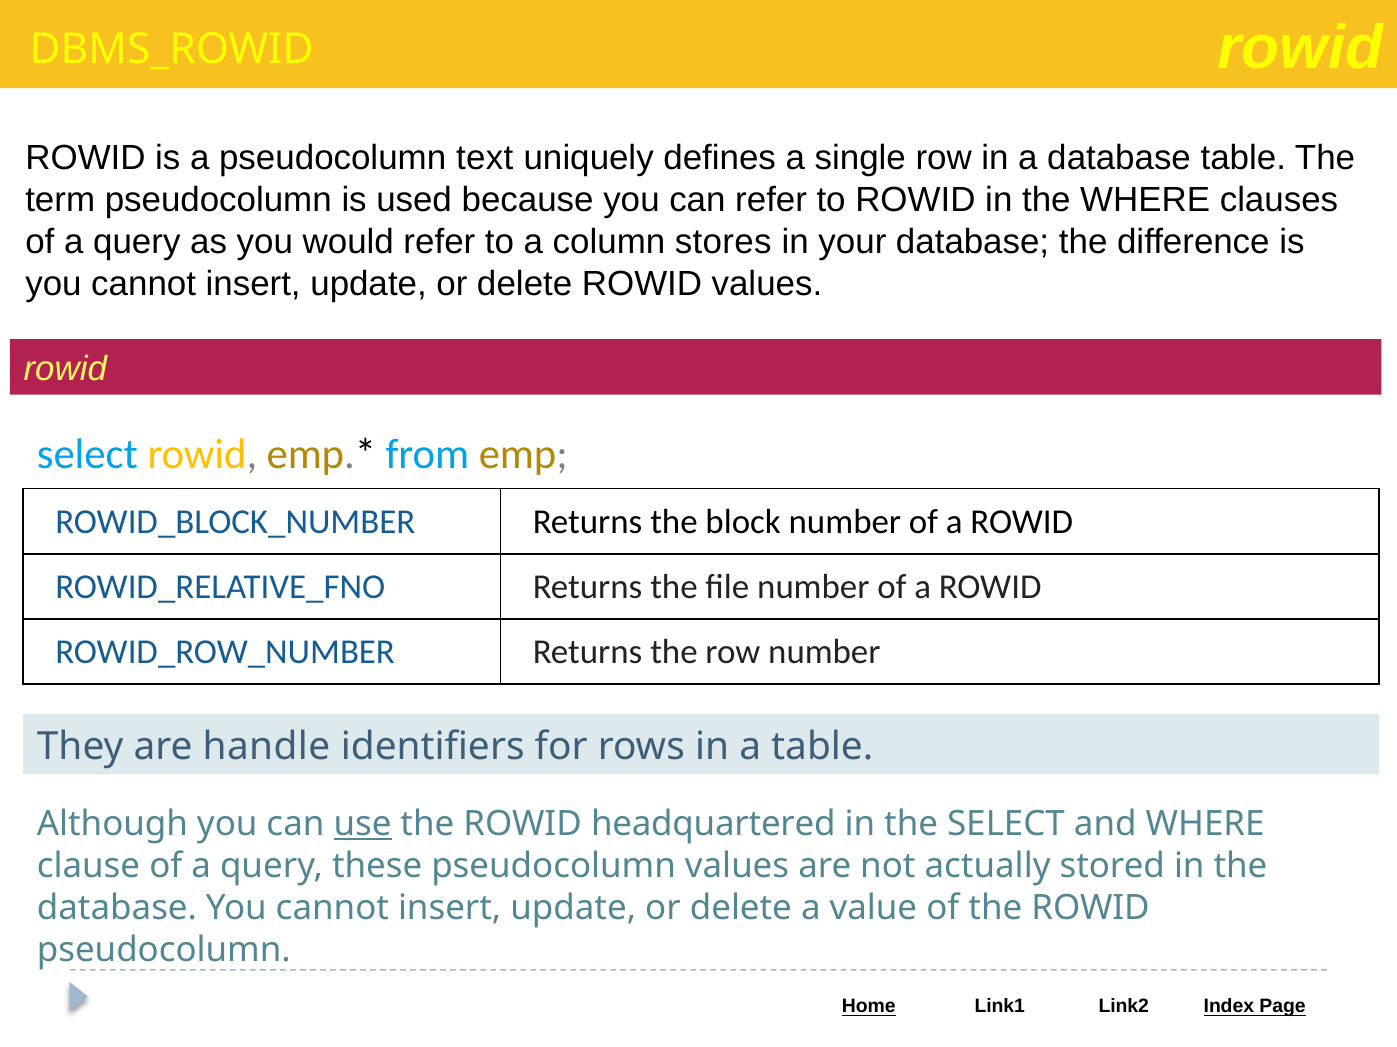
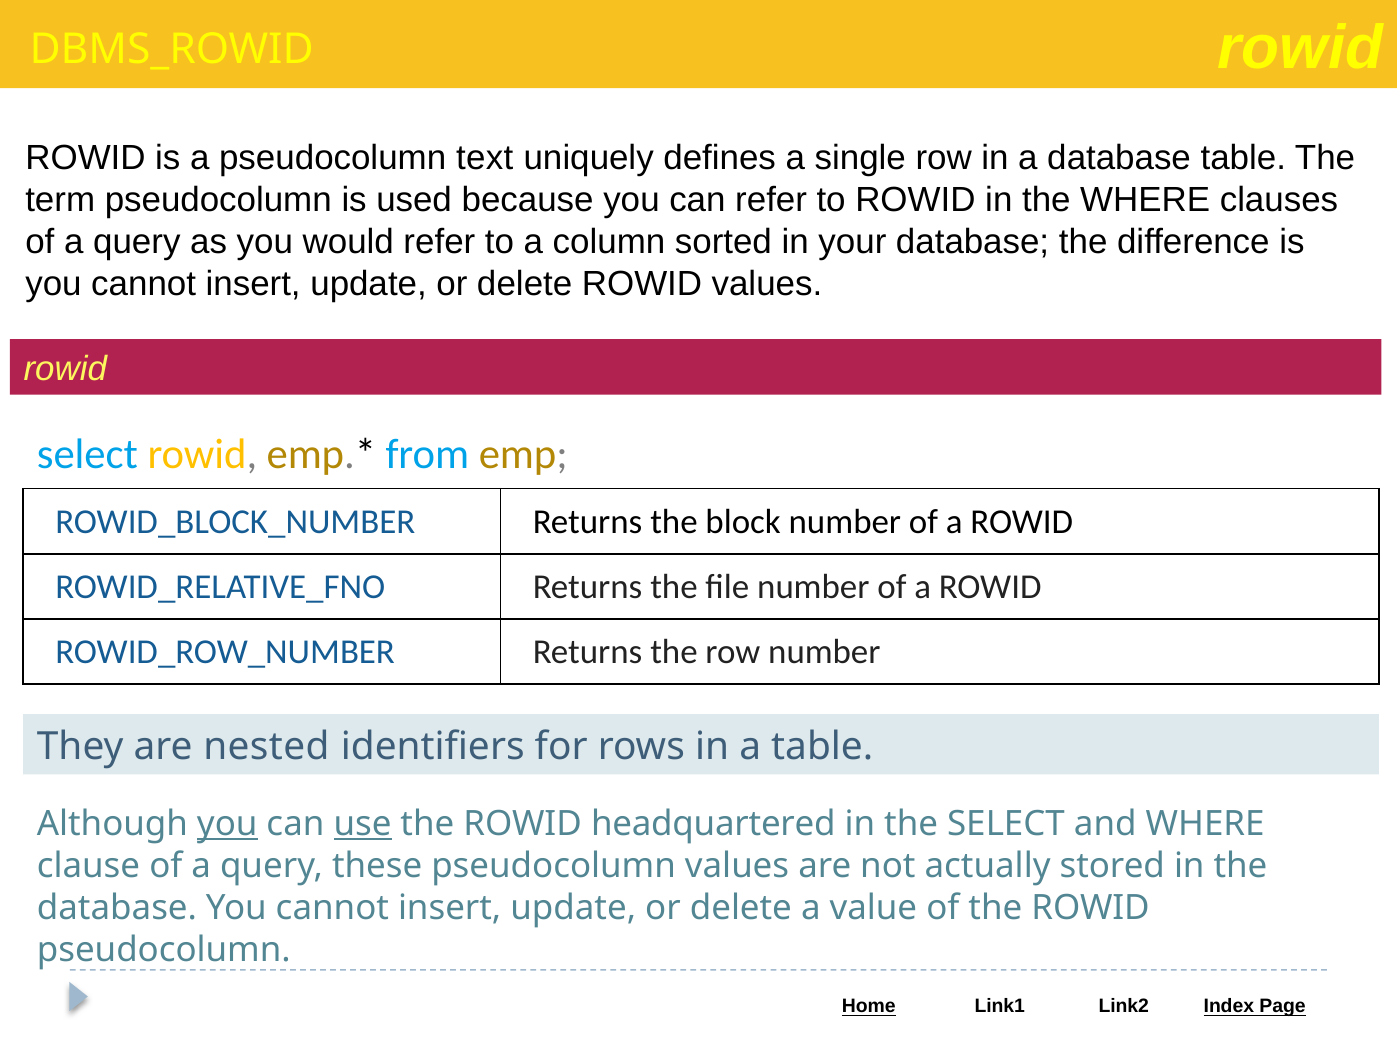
stores: stores -> sorted
handle: handle -> nested
you at (227, 825) underline: none -> present
